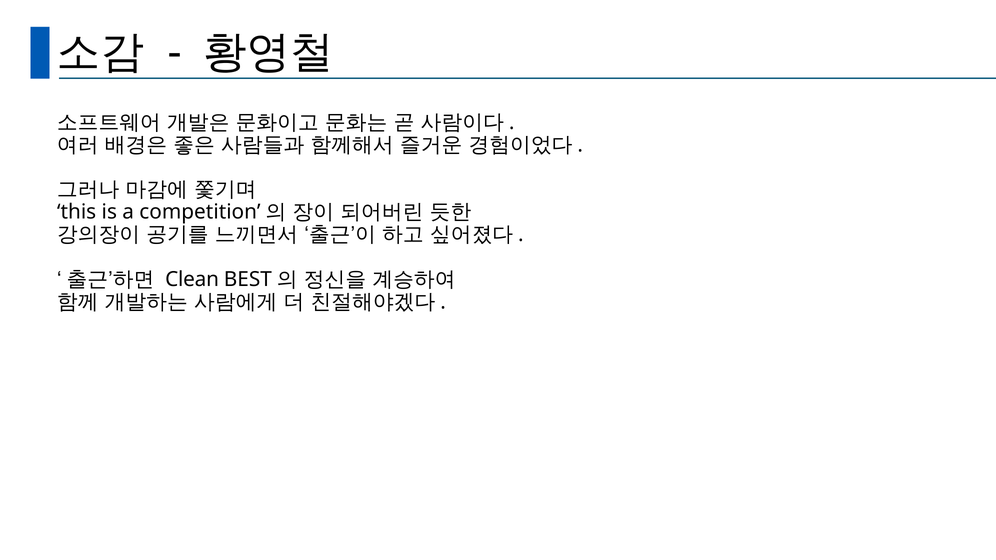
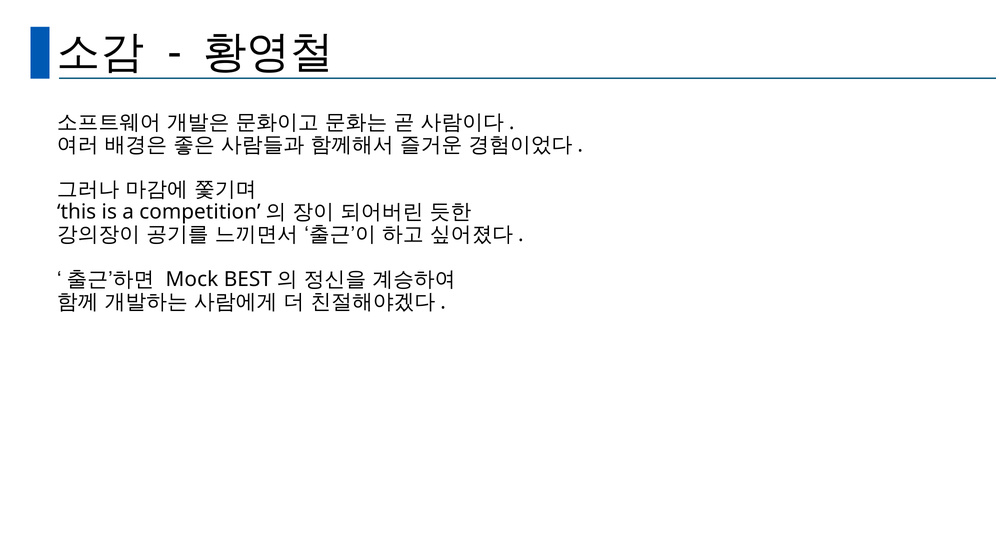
Clean: Clean -> Mock
